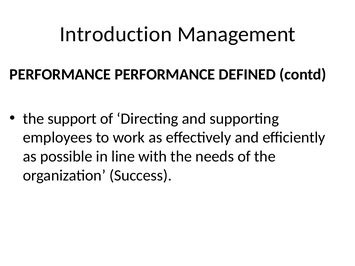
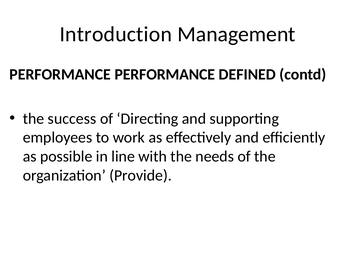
support: support -> success
Success: Success -> Provide
